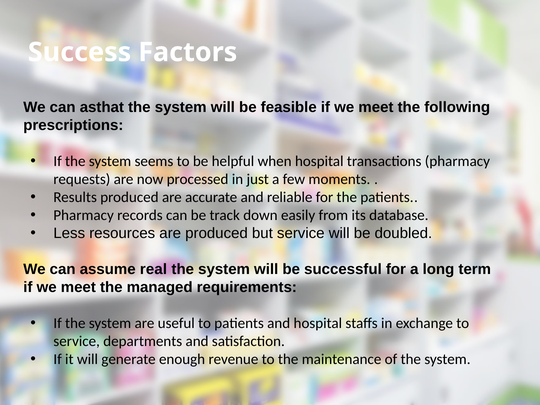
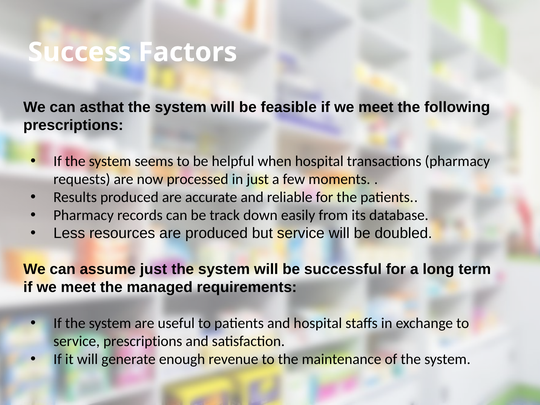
assume real: real -> just
service departments: departments -> prescriptions
